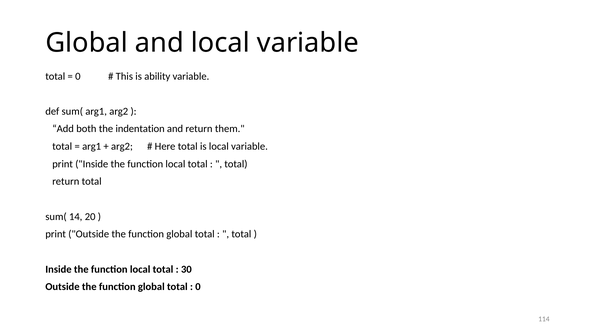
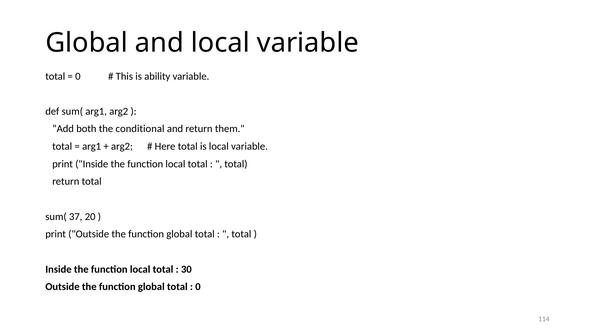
indentation: indentation -> conditional
14: 14 -> 37
